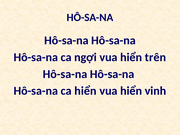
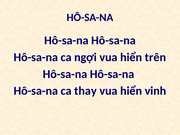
ca hiển: hiển -> thay
